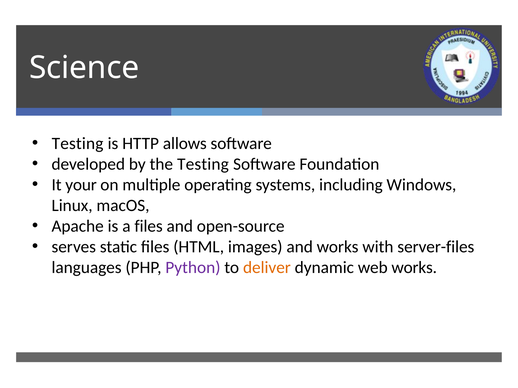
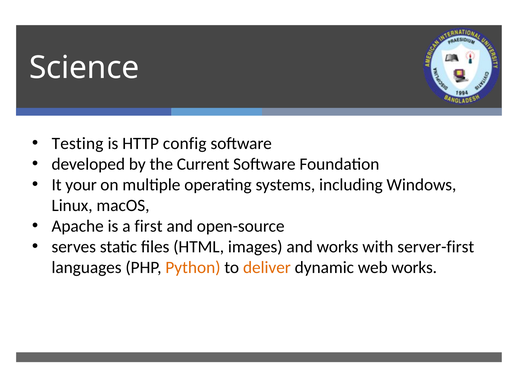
allows: allows -> config
the Testing: Testing -> Current
a files: files -> first
server-files: server-files -> server-first
Python colour: purple -> orange
